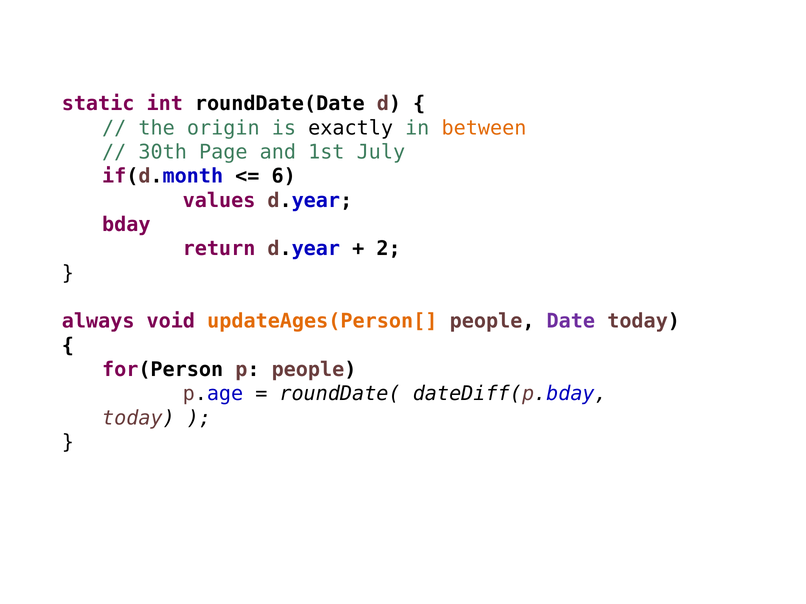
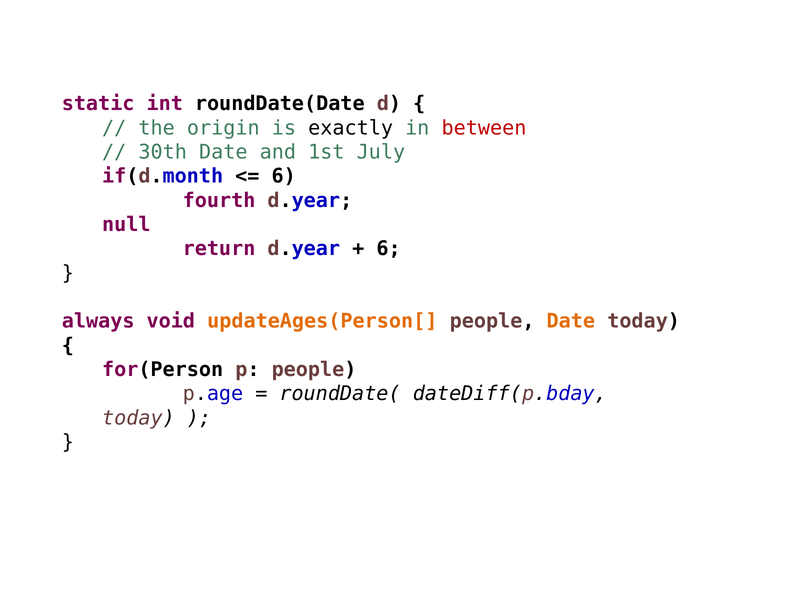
between colour: orange -> red
30th Page: Page -> Date
values: values -> fourth
bday: bday -> null
2 at (389, 249): 2 -> 6
Date at (571, 321) colour: purple -> orange
